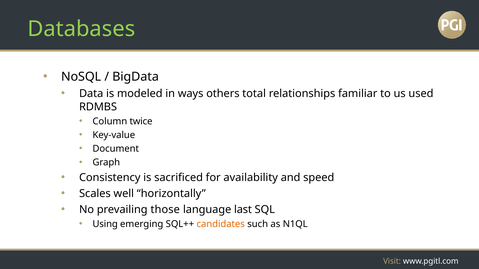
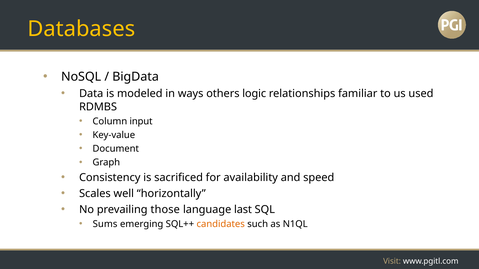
Databases colour: light green -> yellow
total: total -> logic
twice: twice -> input
Using: Using -> Sums
